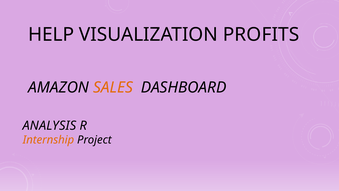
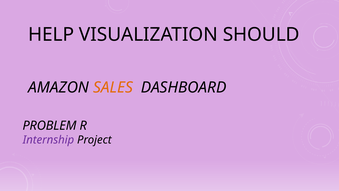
PROFITS: PROFITS -> SHOULD
ANALYSIS: ANALYSIS -> PROBLEM
Internship colour: orange -> purple
